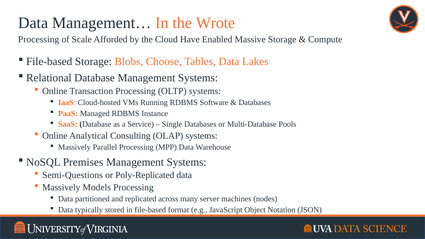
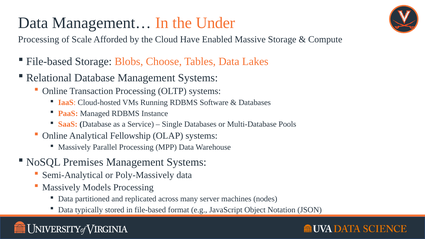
Wrote: Wrote -> Under
Consulting: Consulting -> Fellowship
Semi-Questions: Semi-Questions -> Semi-Analytical
Poly-Replicated: Poly-Replicated -> Poly-Massively
